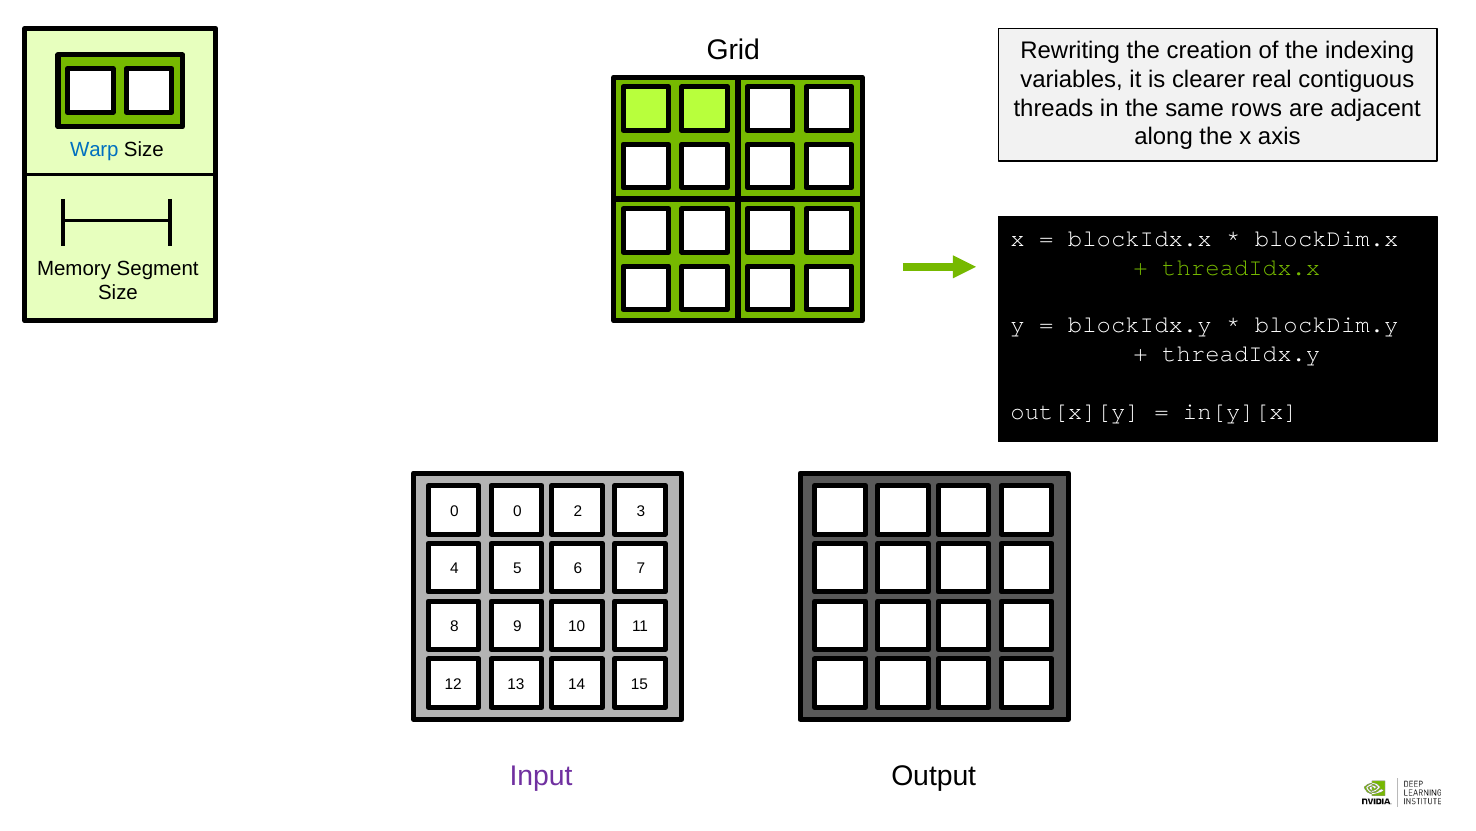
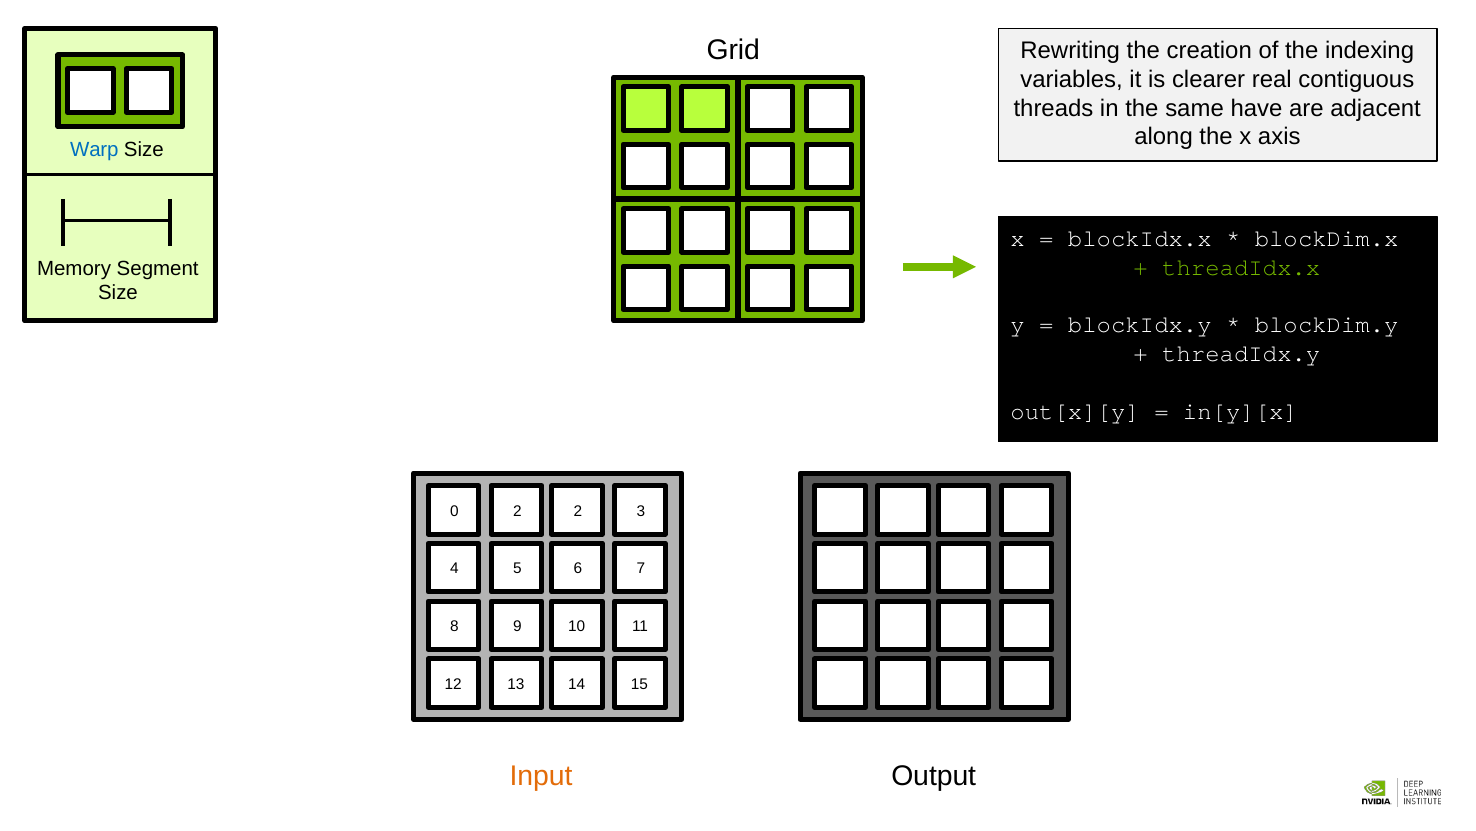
rows: rows -> have
0 0: 0 -> 2
Input colour: purple -> orange
